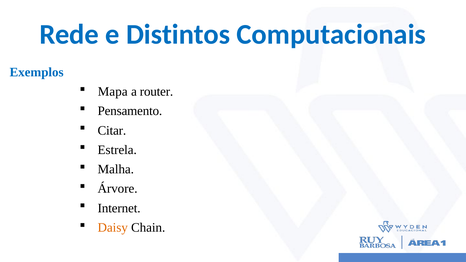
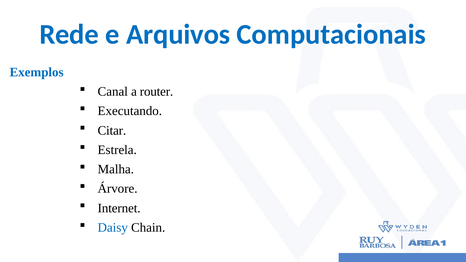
Distintos: Distintos -> Arquivos
Mapa: Mapa -> Canal
Pensamento: Pensamento -> Executando
Daisy colour: orange -> blue
